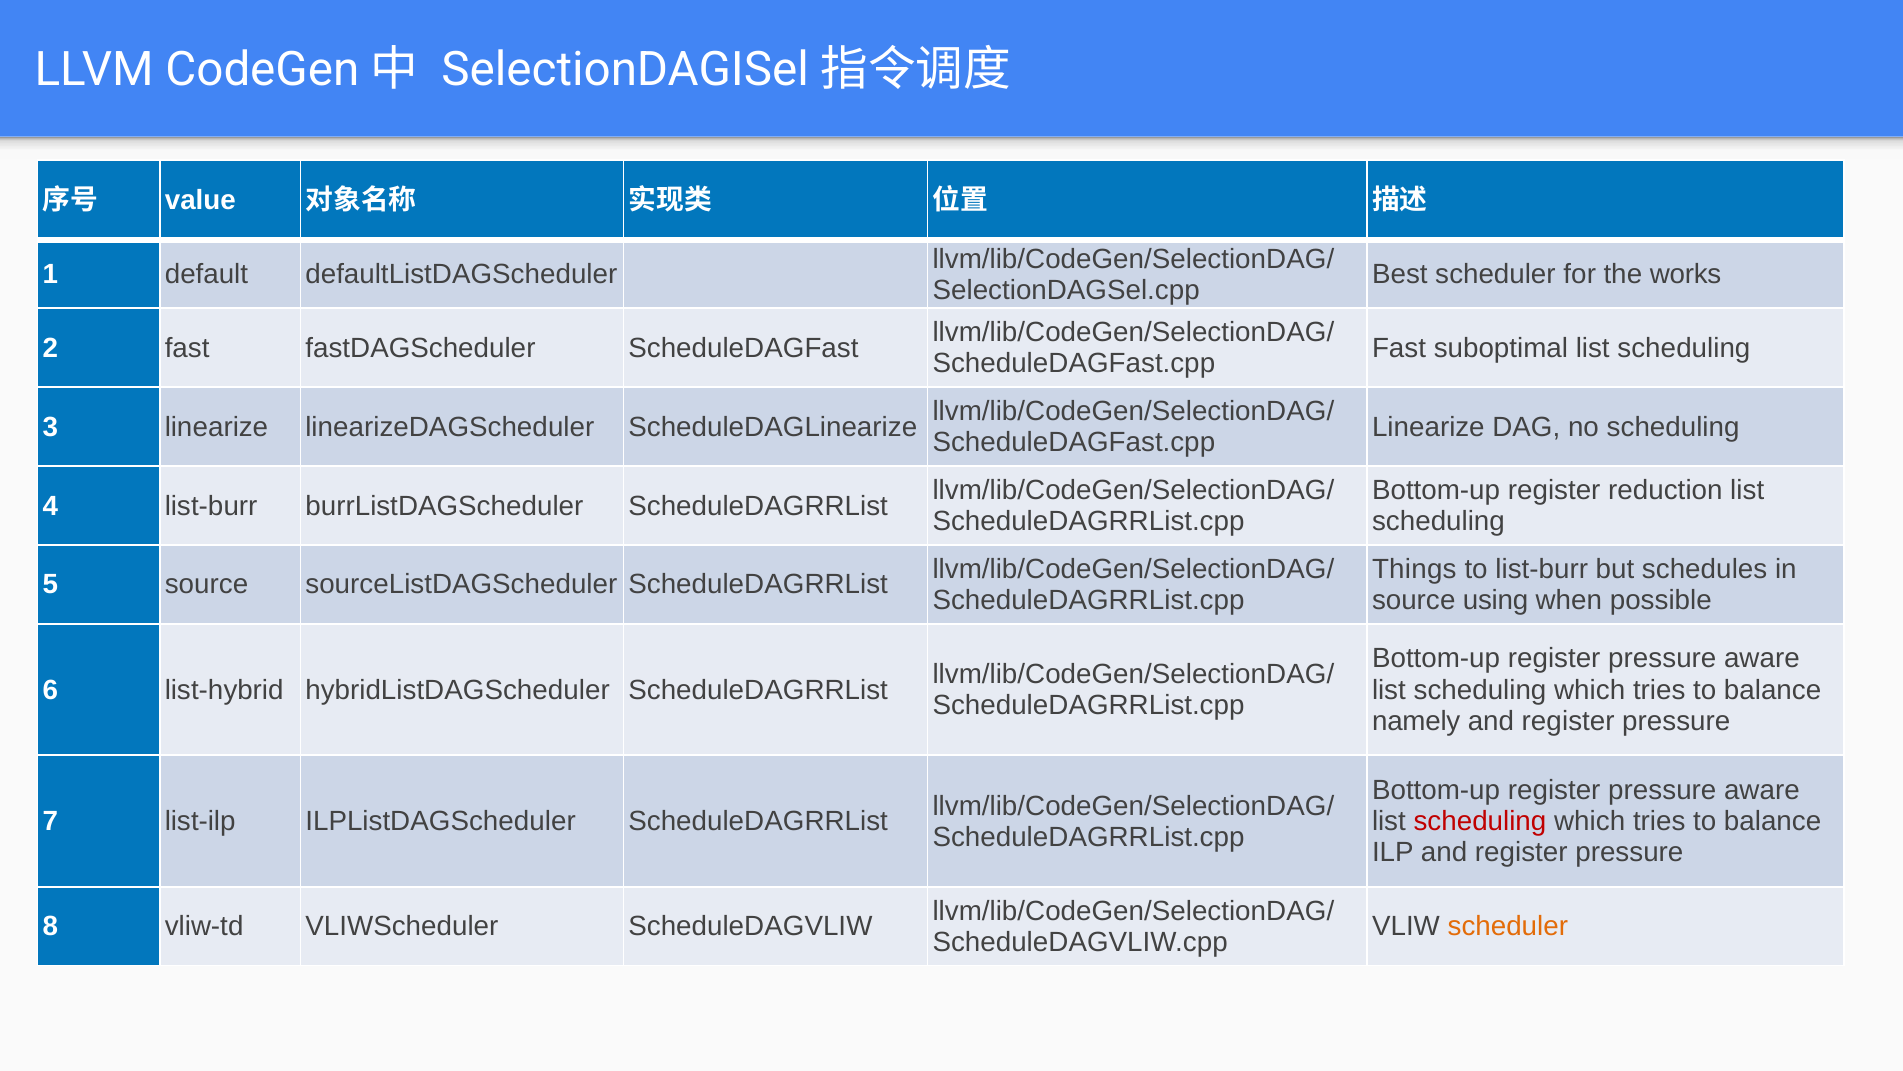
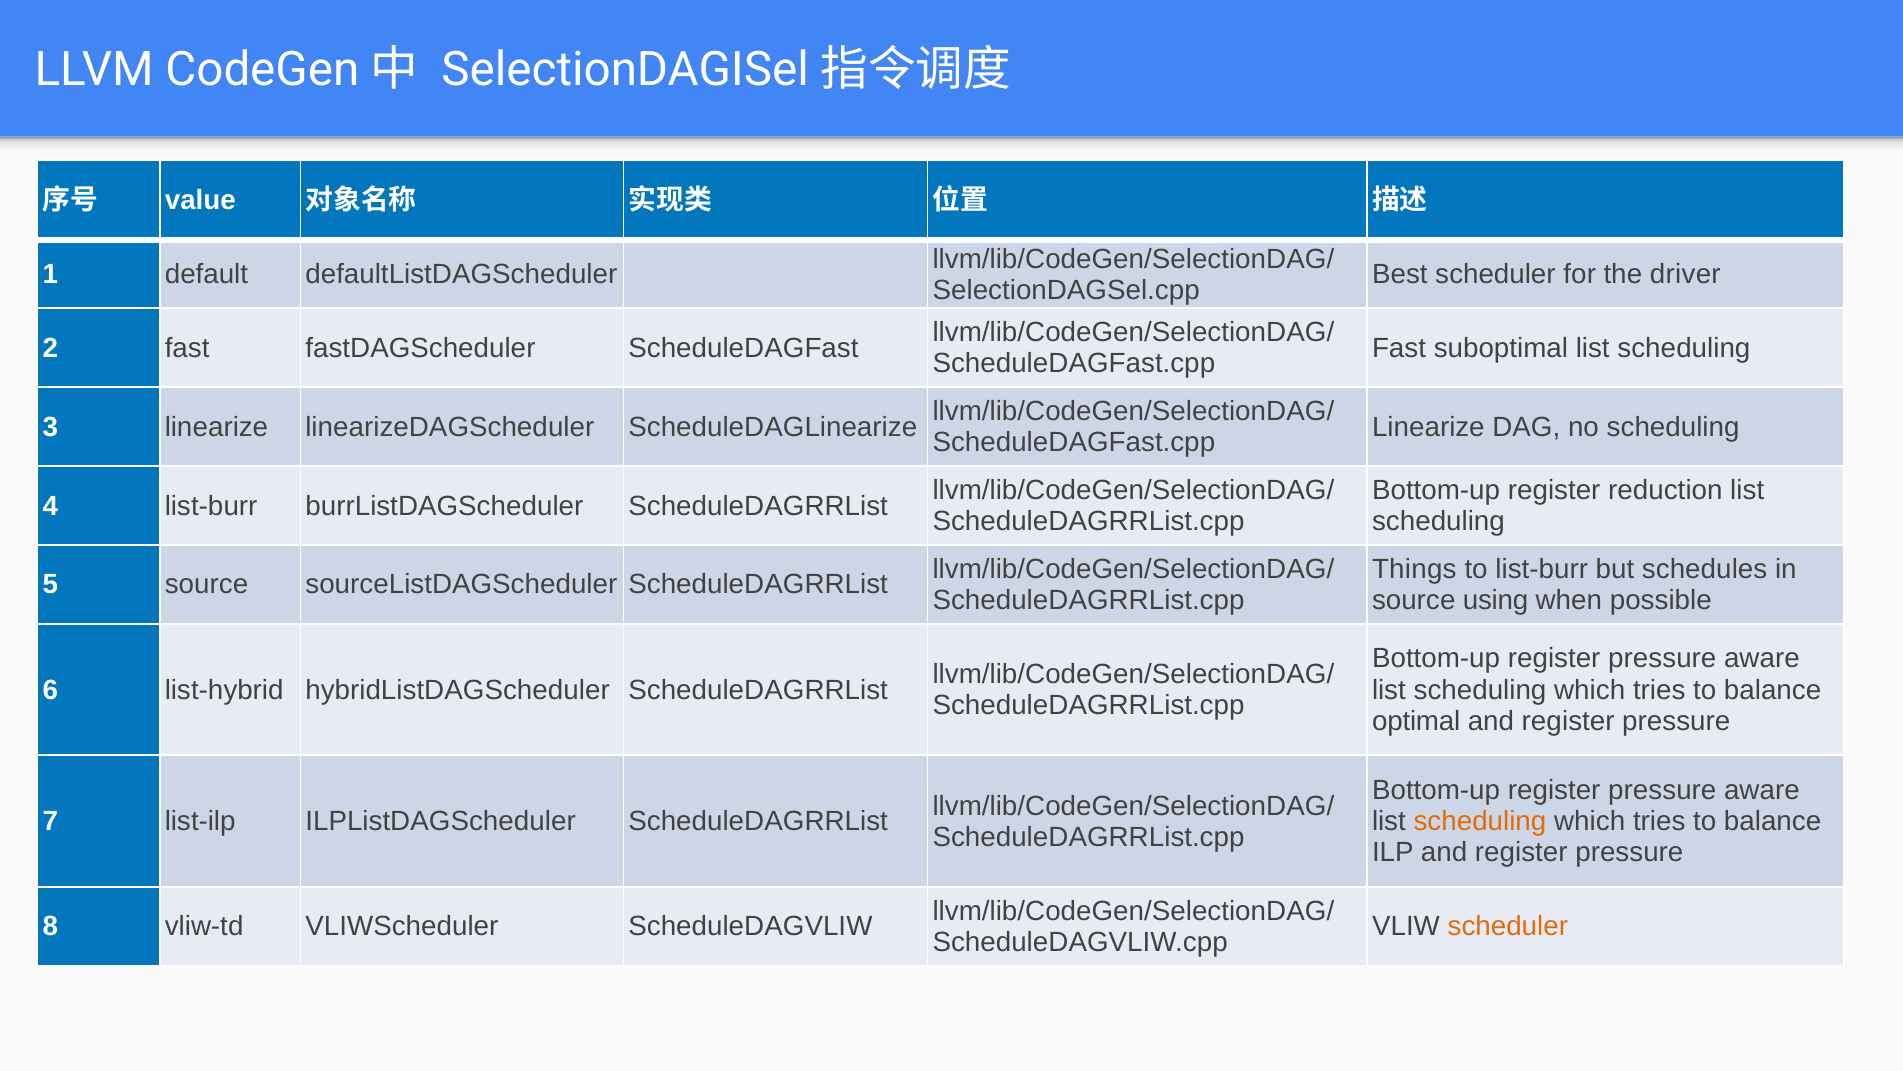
works: works -> driver
namely: namely -> optimal
scheduling at (1480, 821) colour: red -> orange
